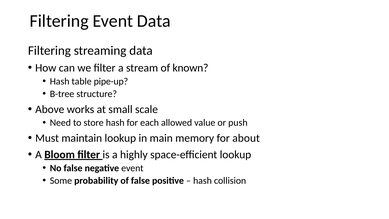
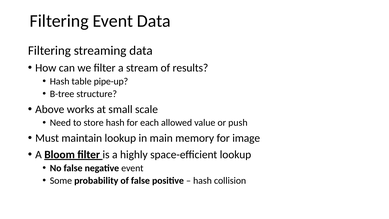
known: known -> results
about: about -> image
